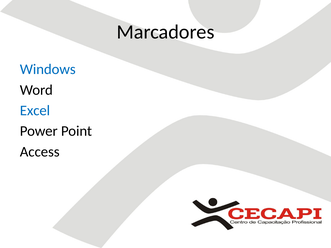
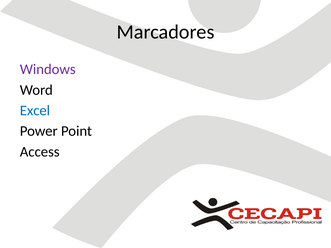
Windows colour: blue -> purple
